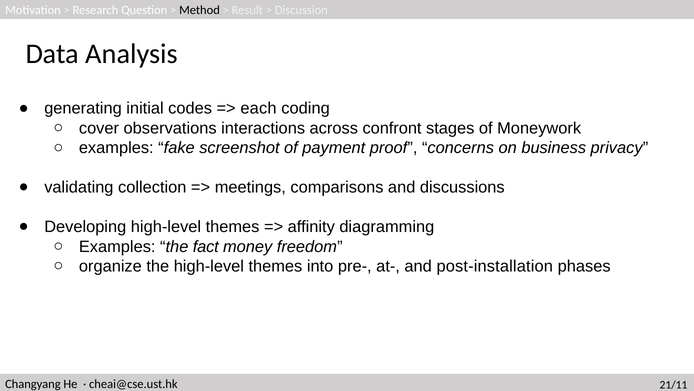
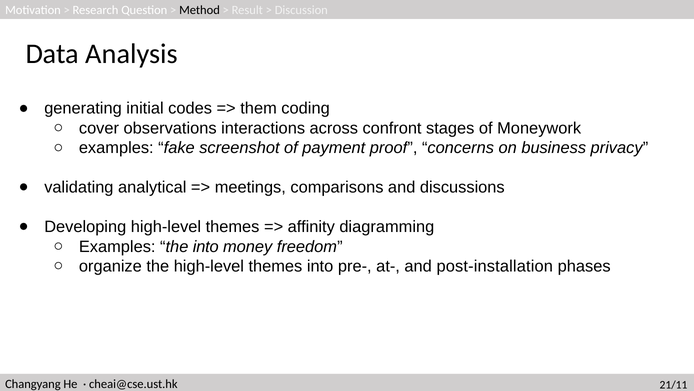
each: each -> them
collection: collection -> analytical
the fact: fact -> into
